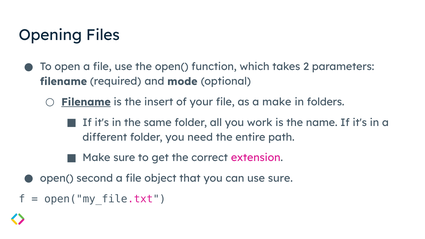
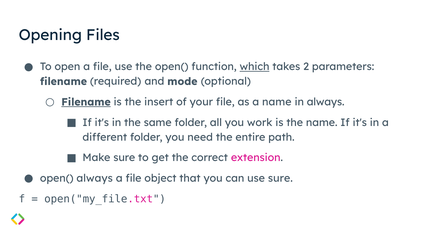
which underline: none -> present
a make: make -> name
in folders: folders -> always
open( second: second -> always
